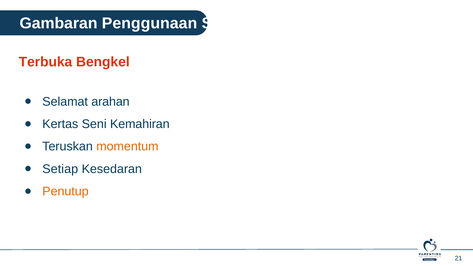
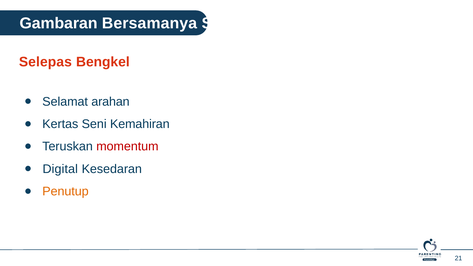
Penggunaan: Penggunaan -> Bersamanya
Terbuka: Terbuka -> Selepas
momentum colour: orange -> red
Setiap: Setiap -> Digital
